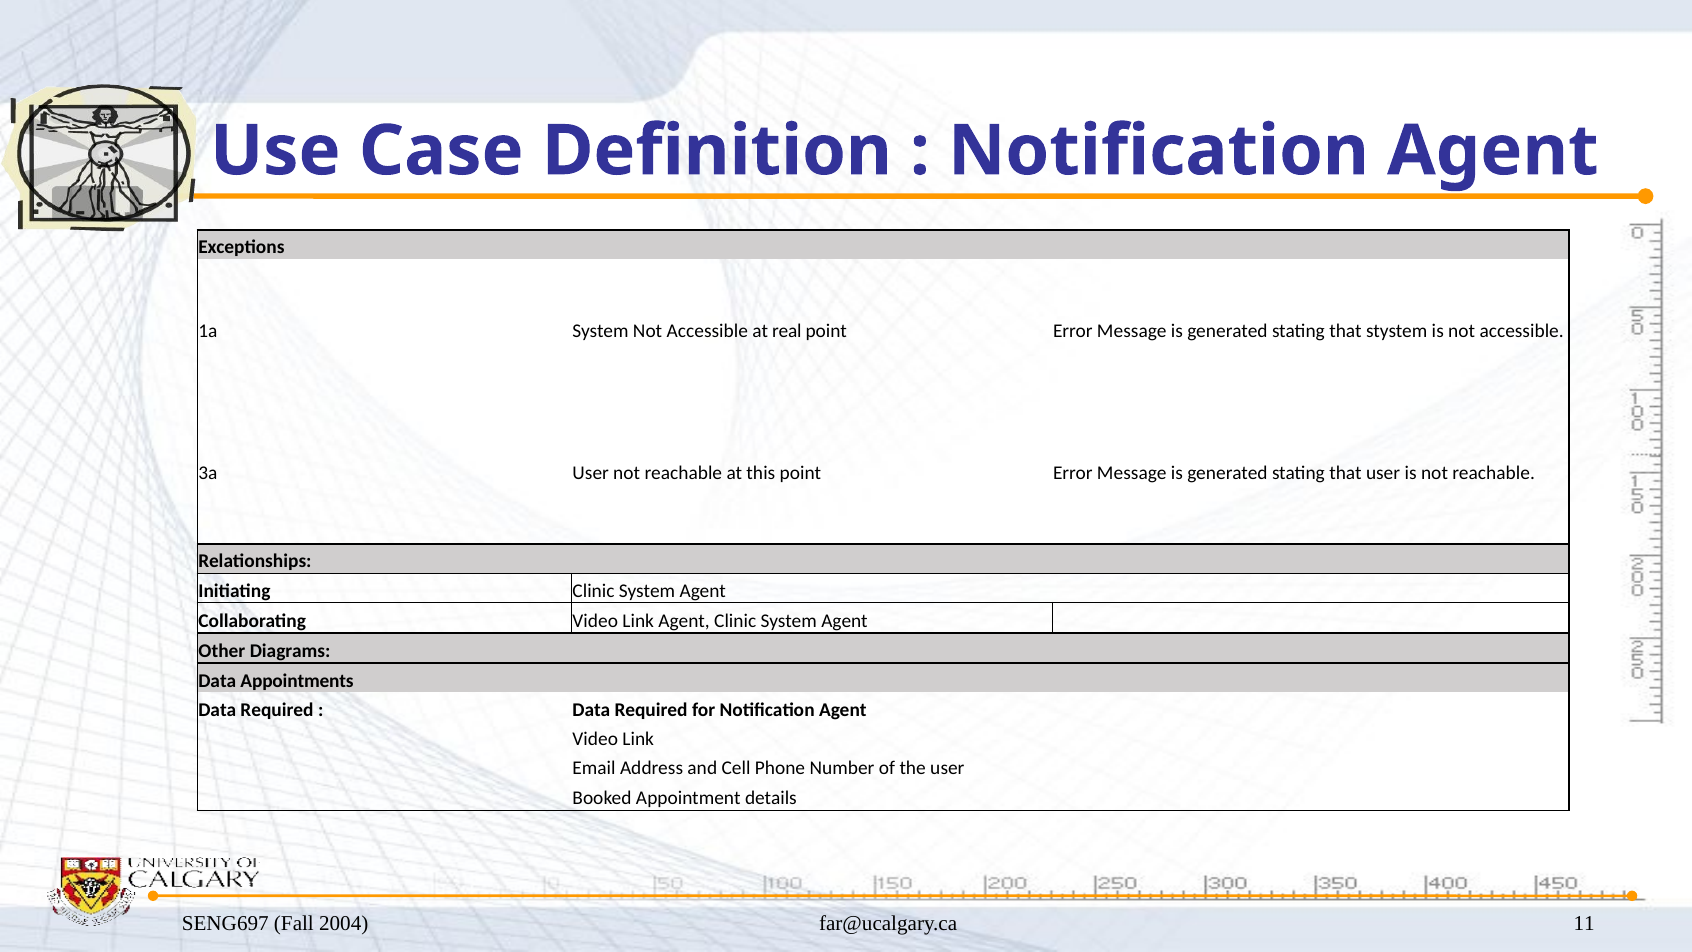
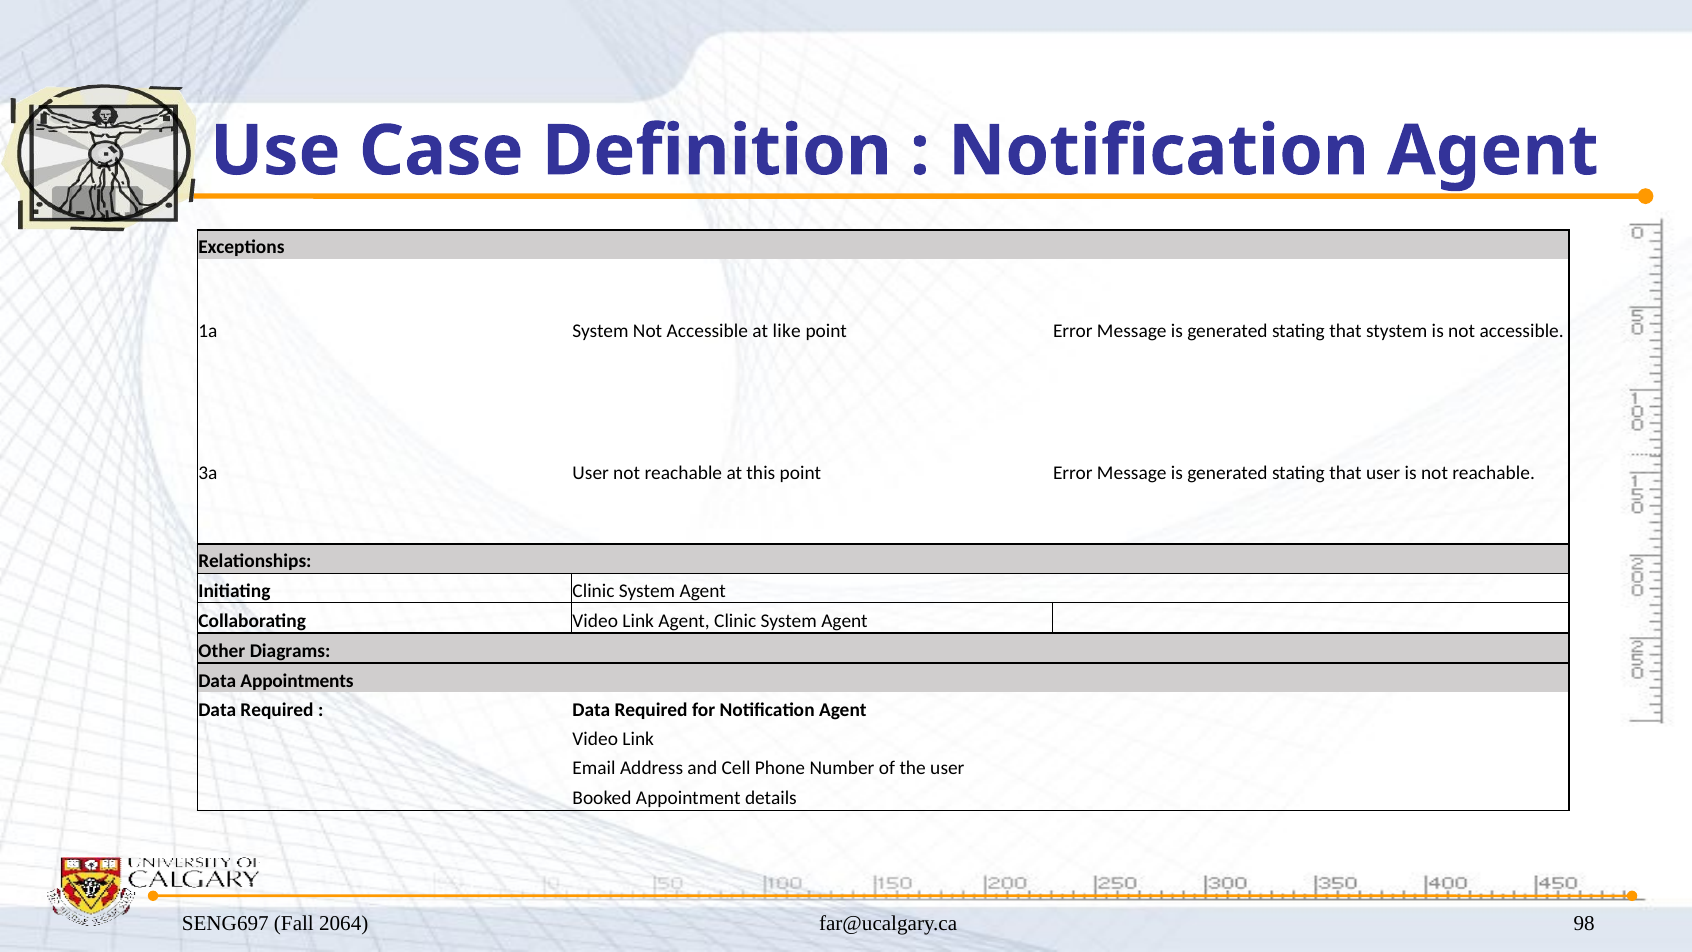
real: real -> like
2004: 2004 -> 2064
11: 11 -> 98
